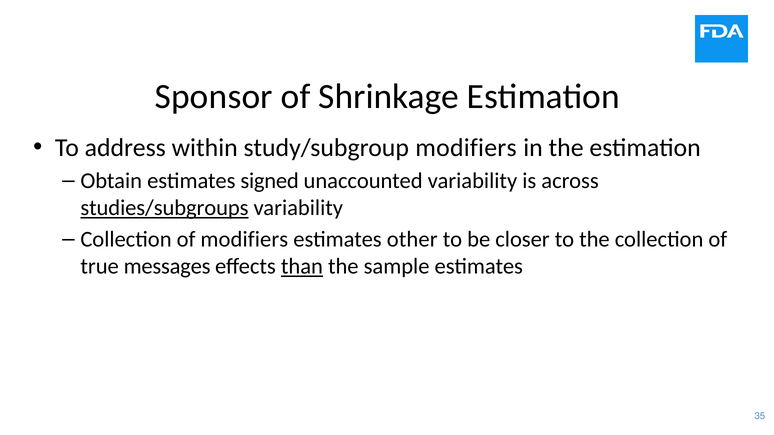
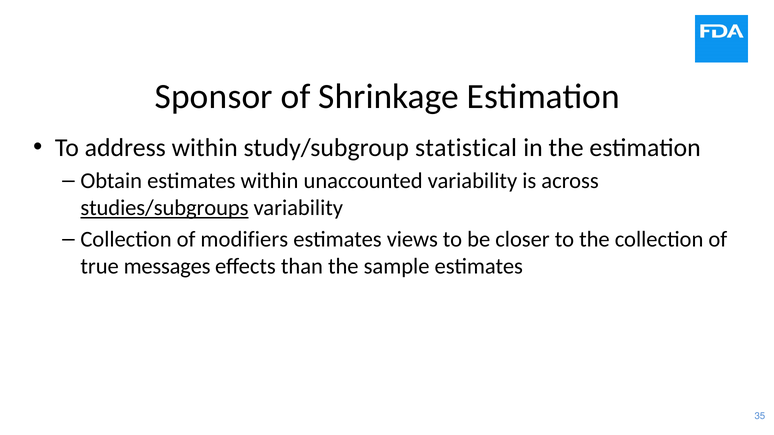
study/subgroup modifiers: modifiers -> statistical
estimates signed: signed -> within
other: other -> views
than underline: present -> none
